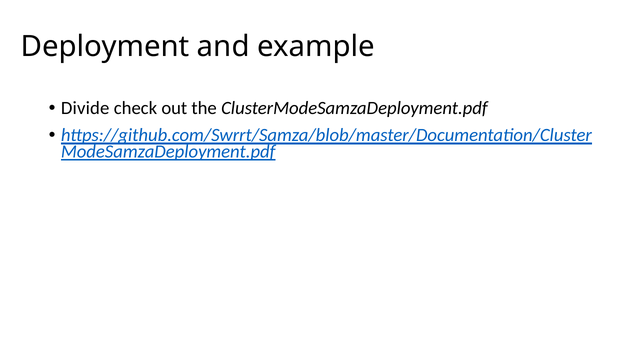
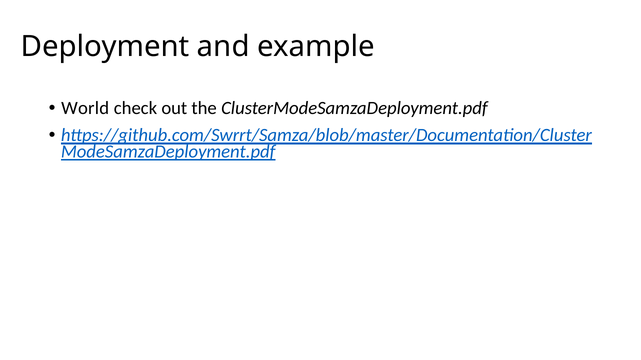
Divide: Divide -> World
